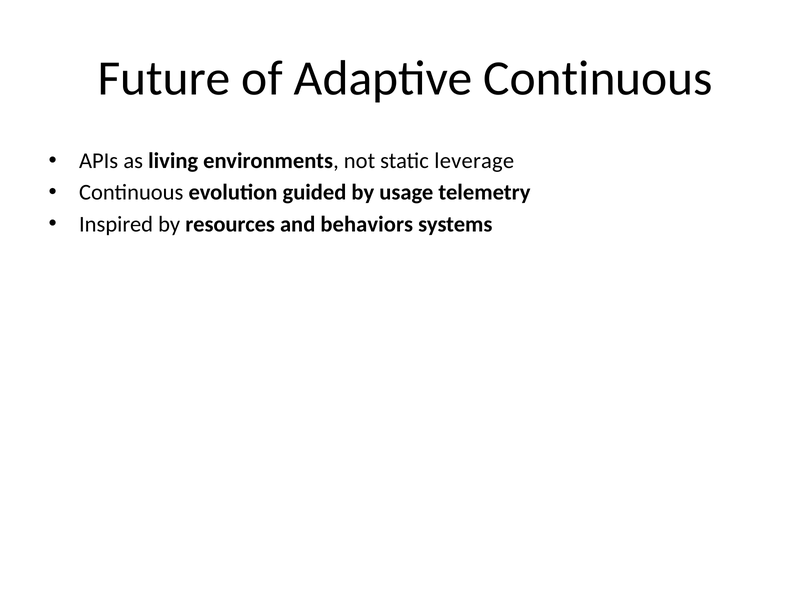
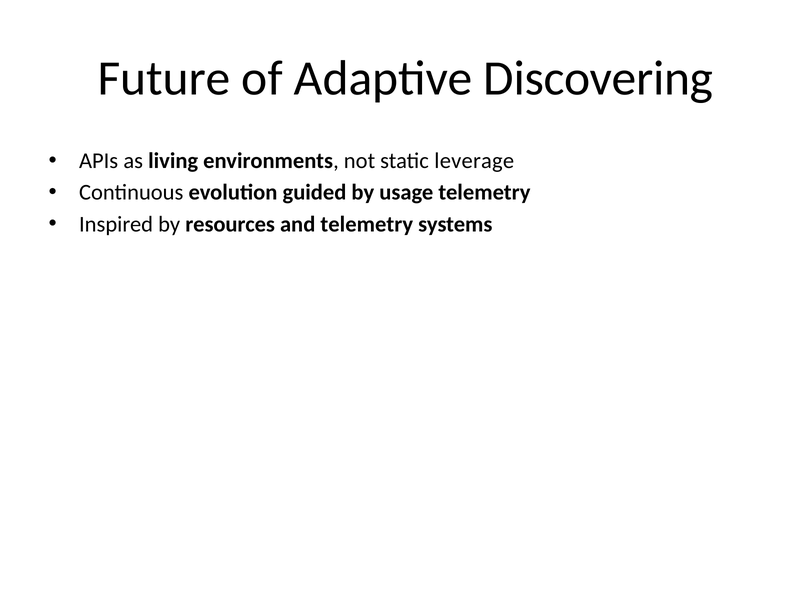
Adaptive Continuous: Continuous -> Discovering
and behaviors: behaviors -> telemetry
